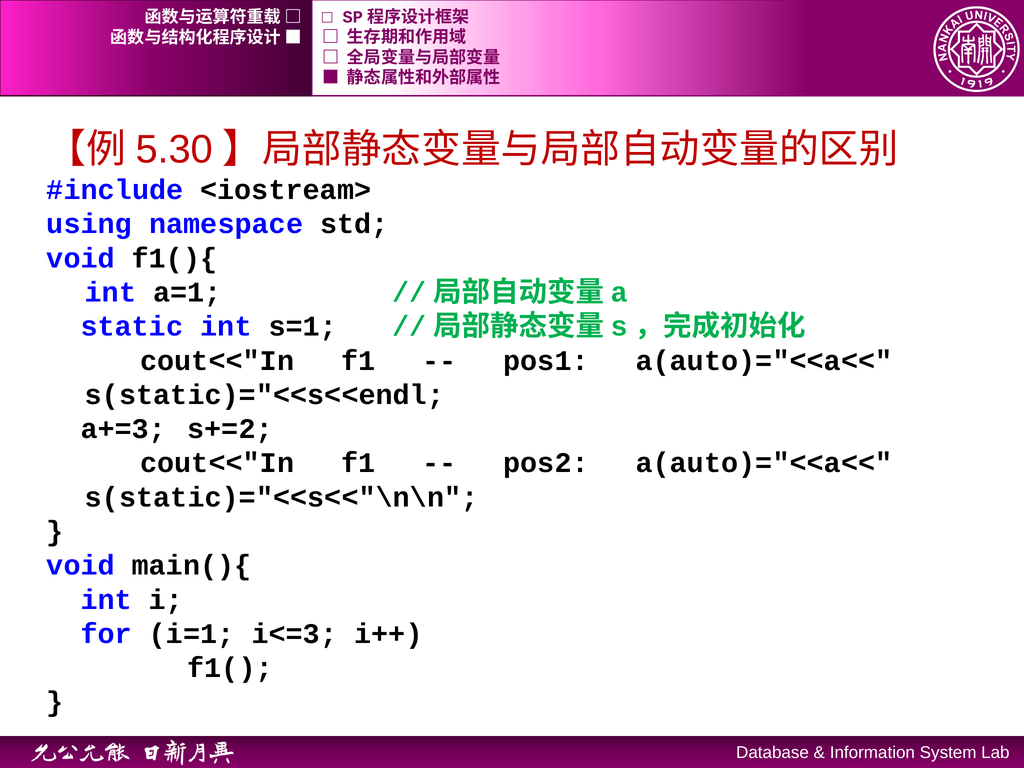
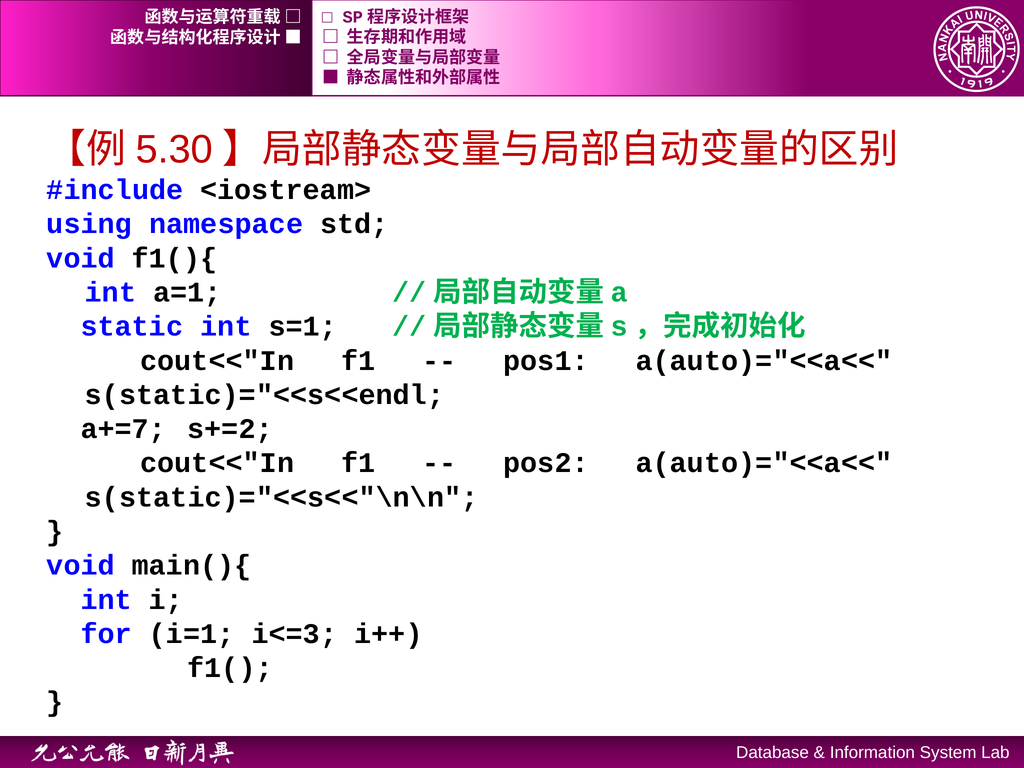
a+=3: a+=3 -> a+=7
